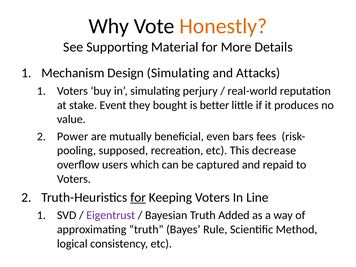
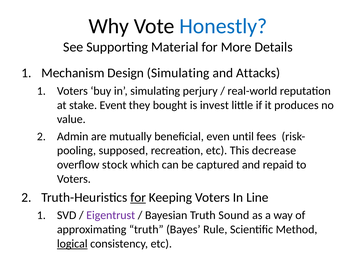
Honestly colour: orange -> blue
better: better -> invest
Power: Power -> Admin
bars: bars -> until
users: users -> stock
Added: Added -> Sound
logical underline: none -> present
